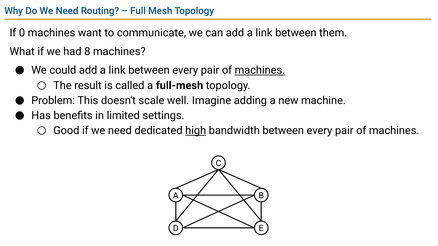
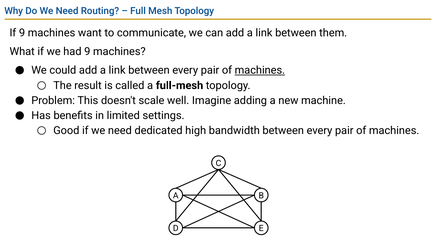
If 0: 0 -> 9
had 8: 8 -> 9
high underline: present -> none
